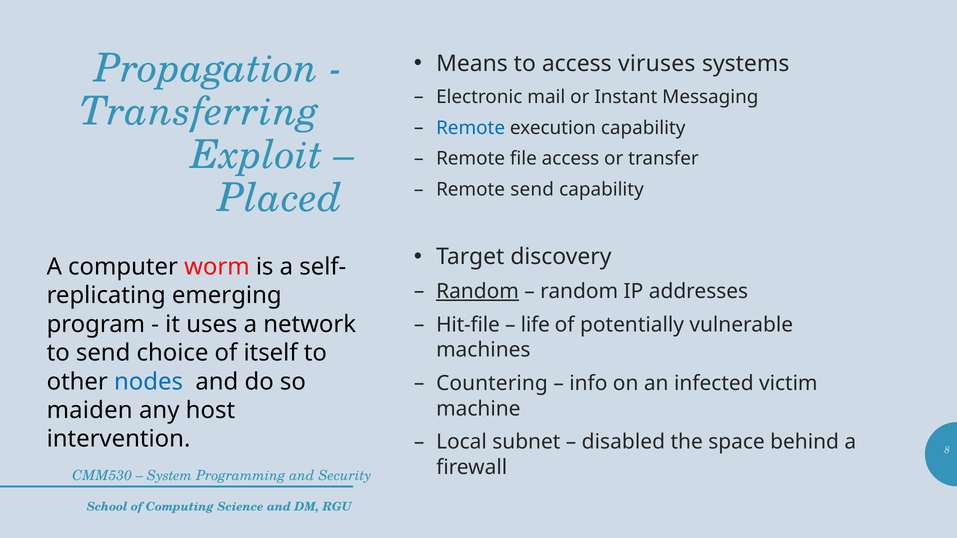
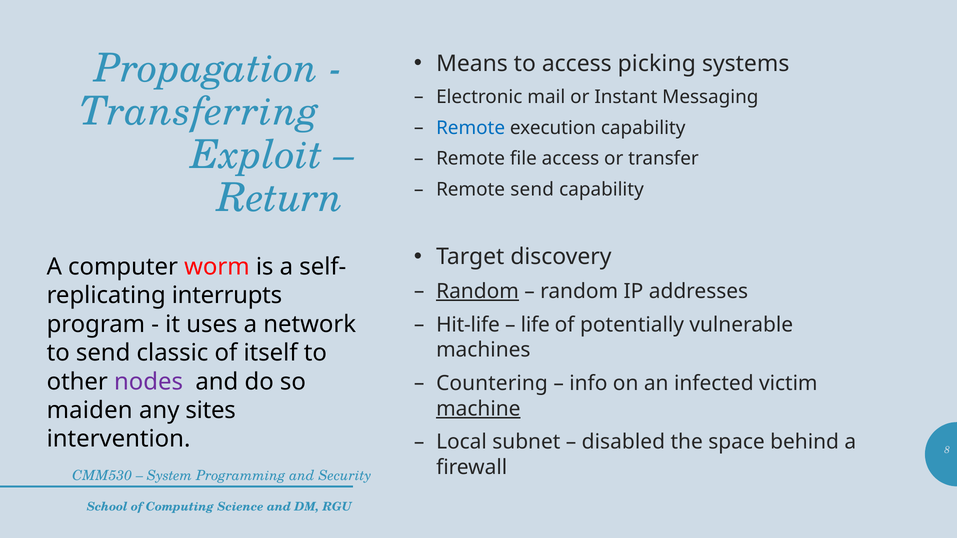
viruses: viruses -> picking
Placed: Placed -> Return
emerging: emerging -> interrupts
Hit-file: Hit-file -> Hit-life
choice: choice -> classic
nodes colour: blue -> purple
machine underline: none -> present
host: host -> sites
